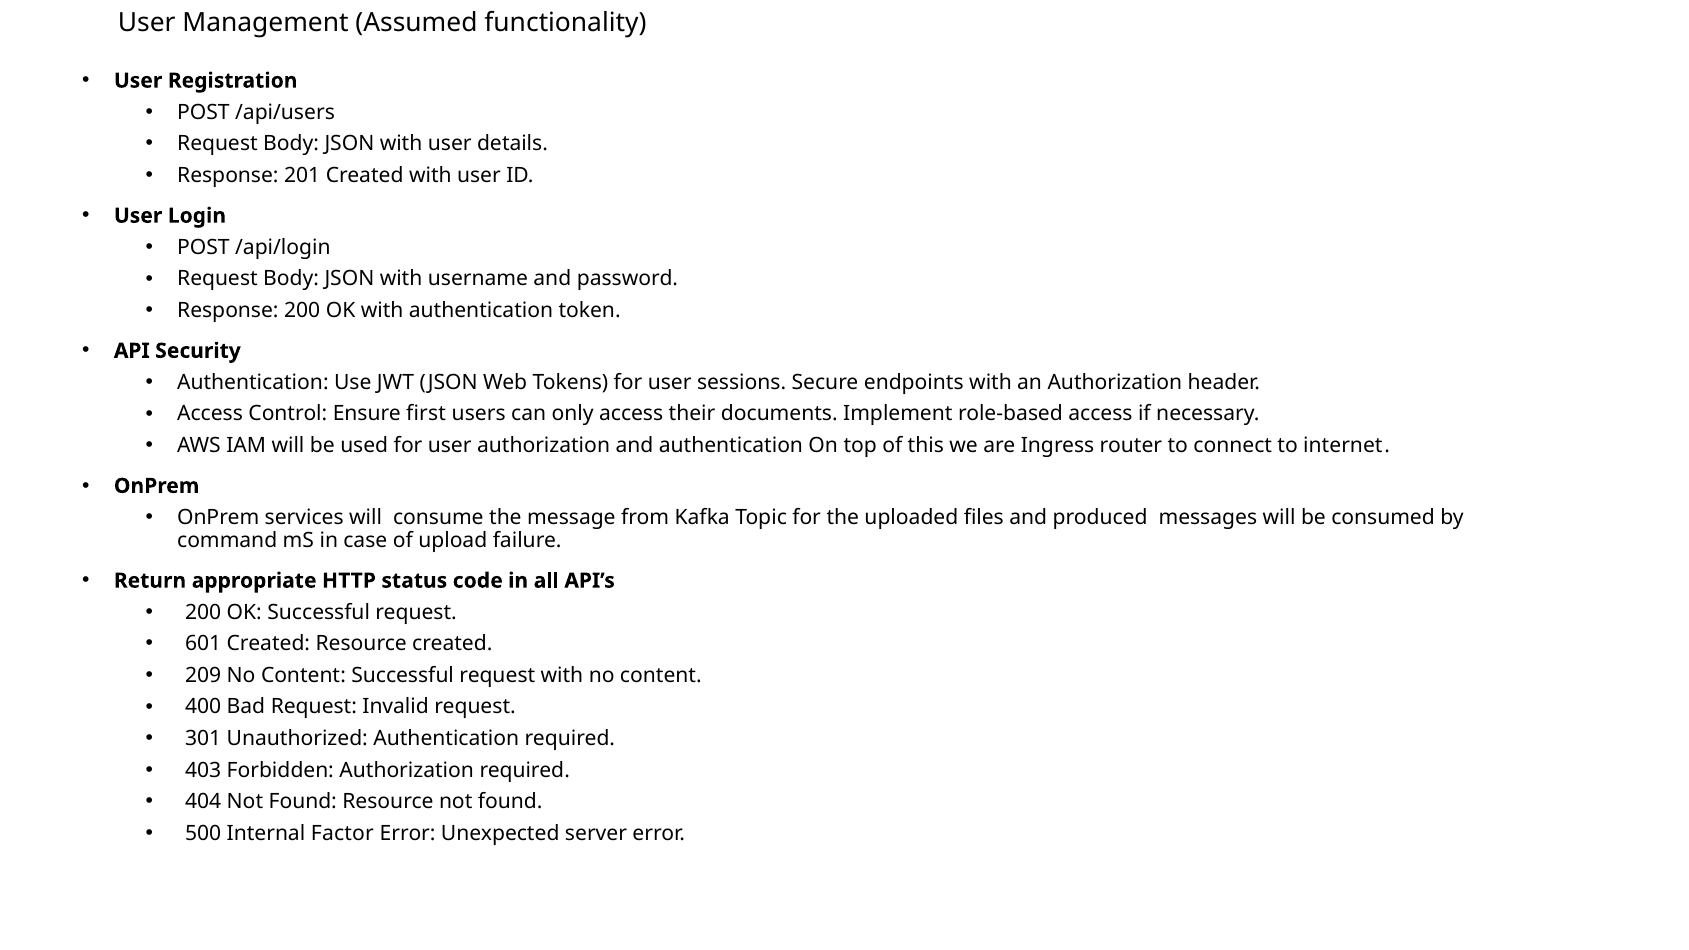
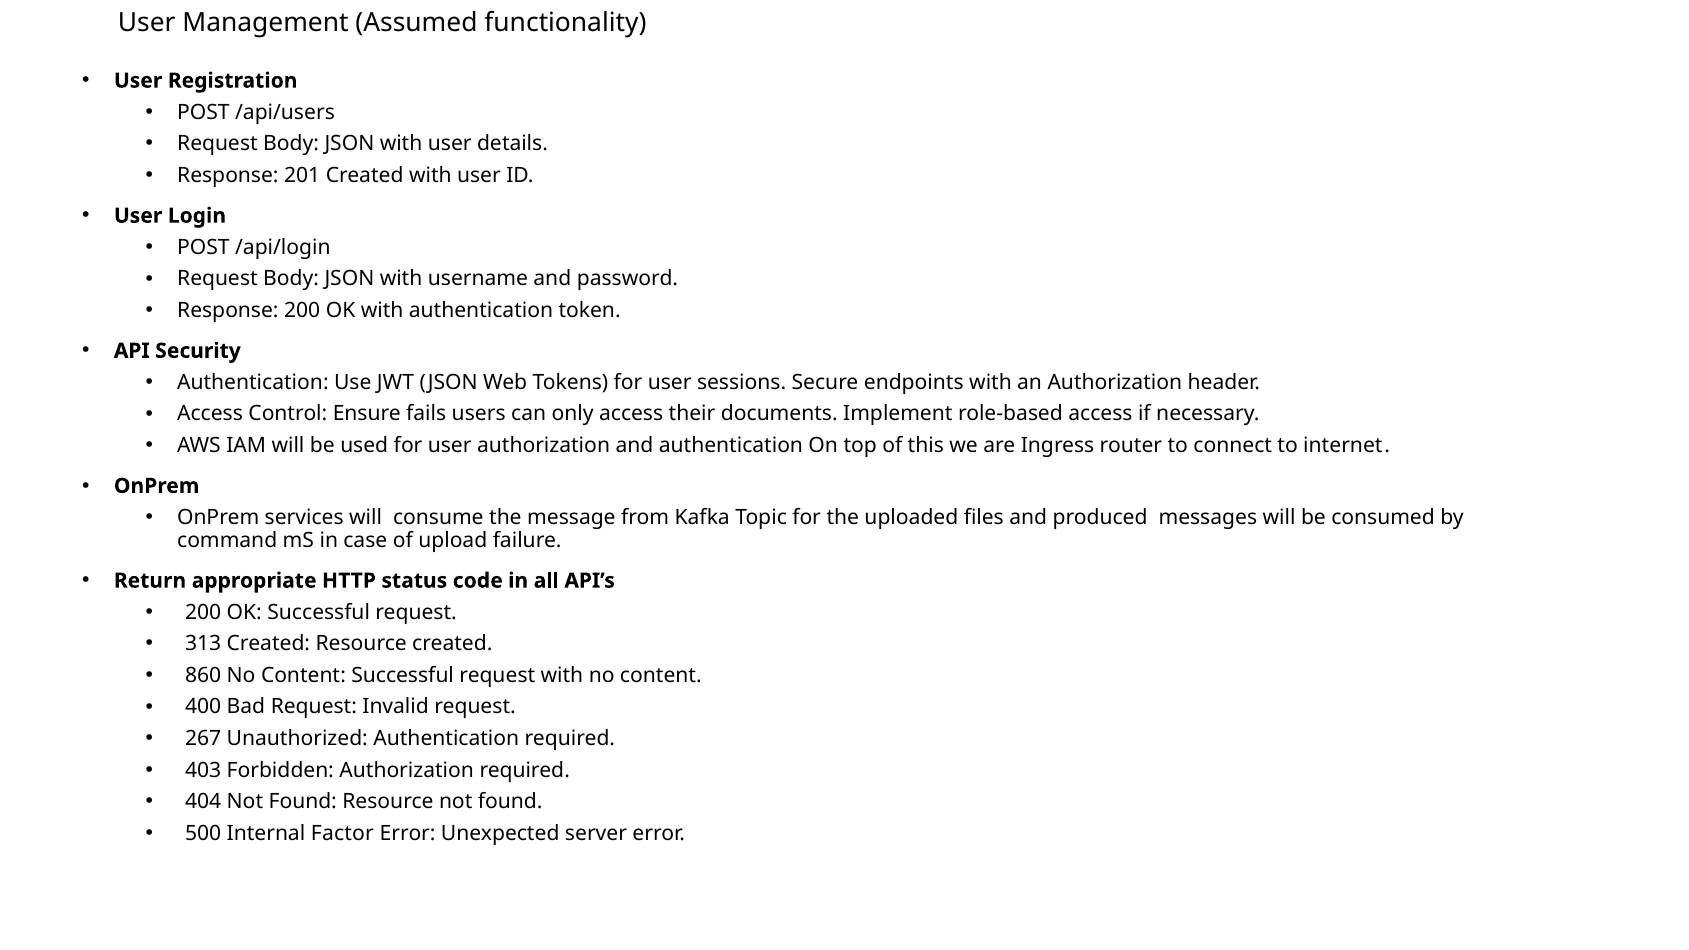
first: first -> fails
601: 601 -> 313
209: 209 -> 860
301: 301 -> 267
